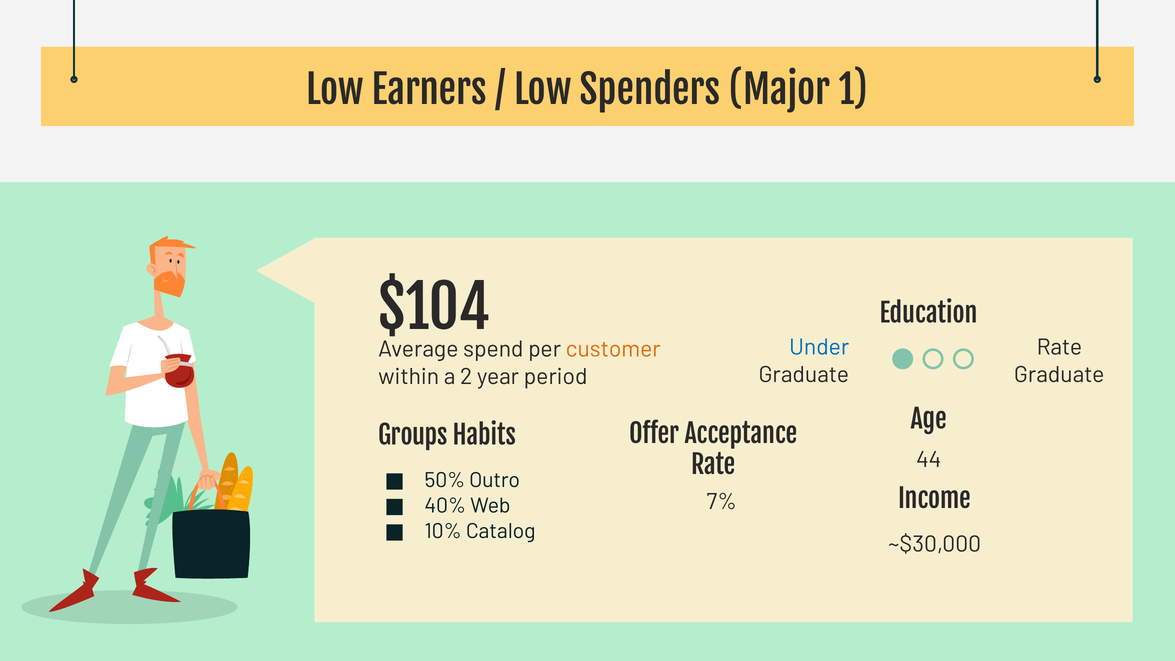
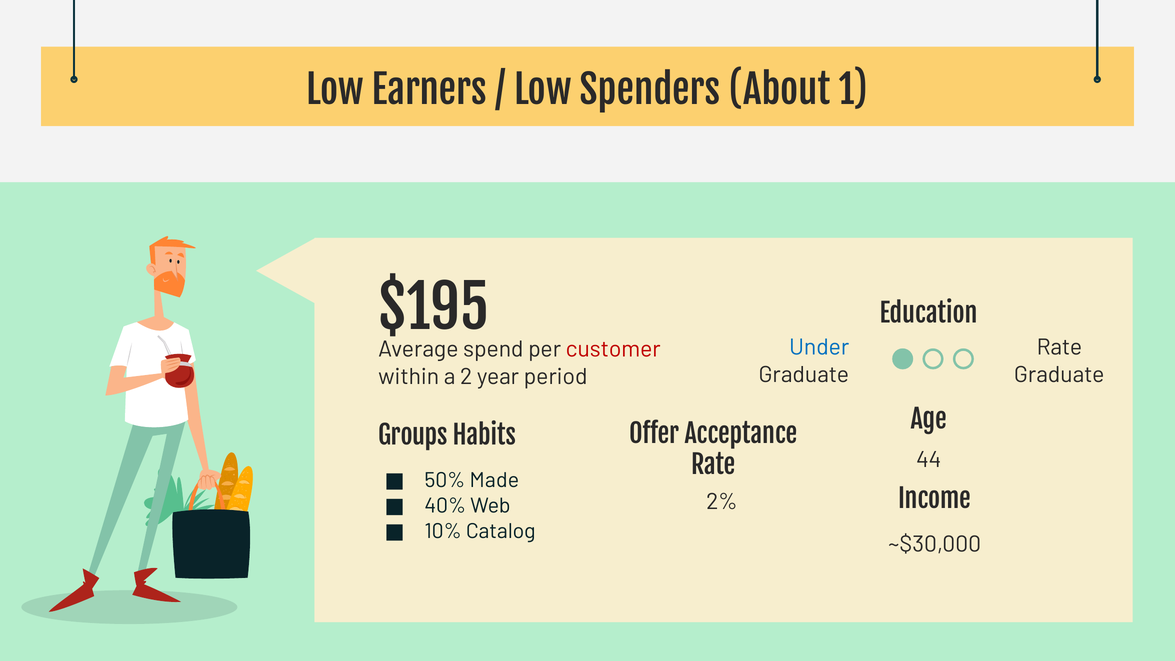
Major: Major -> About
$104: $104 -> $195
customer colour: orange -> red
Outro: Outro -> Made
7%: 7% -> 2%
